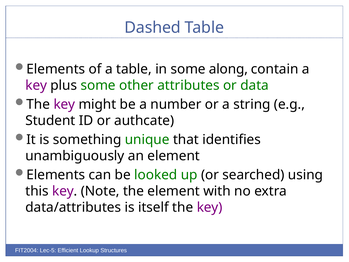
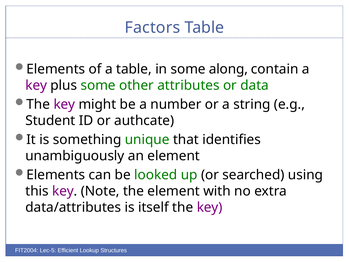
Dashed: Dashed -> Factors
